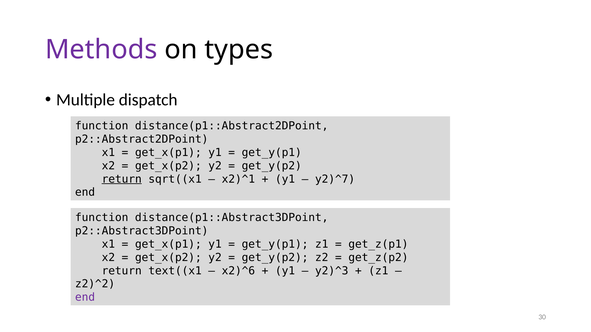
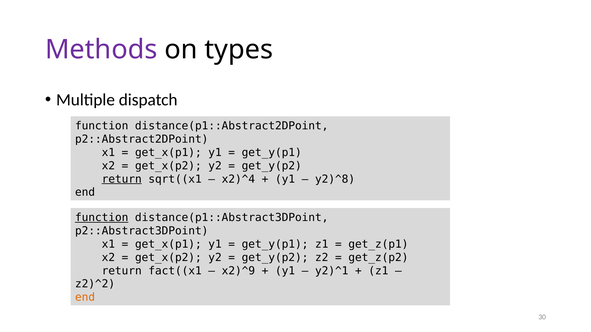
x2)^1: x2)^1 -> x2)^4
y2)^7: y2)^7 -> y2)^8
function at (102, 218) underline: none -> present
text((x1: text((x1 -> fact((x1
x2)^6: x2)^6 -> x2)^9
y2)^3: y2)^3 -> y2)^1
end at (85, 298) colour: purple -> orange
